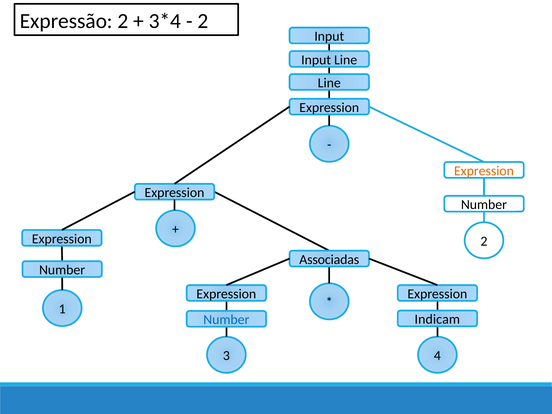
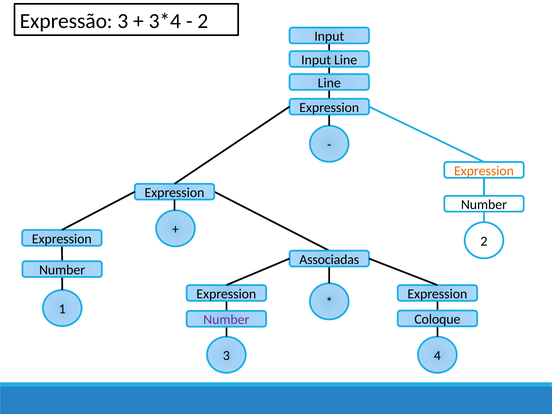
Expressão 2: 2 -> 3
Indicam: Indicam -> Coloque
Number at (226, 320) colour: blue -> purple
